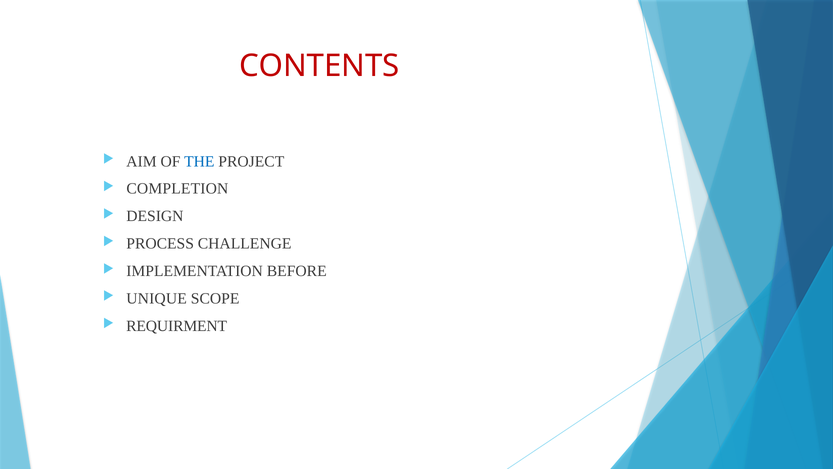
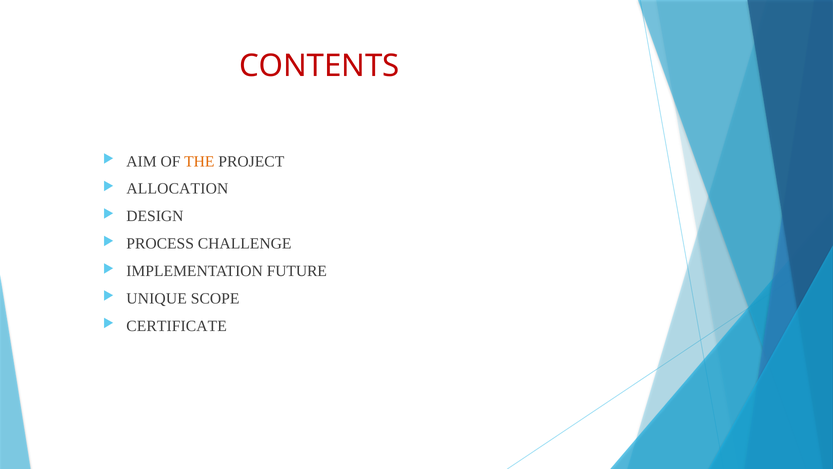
THE colour: blue -> orange
COMPLETION: COMPLETION -> ALLOCATION
BEFORE: BEFORE -> FUTURE
REQUIRMENT: REQUIRMENT -> CERTIFICATE
